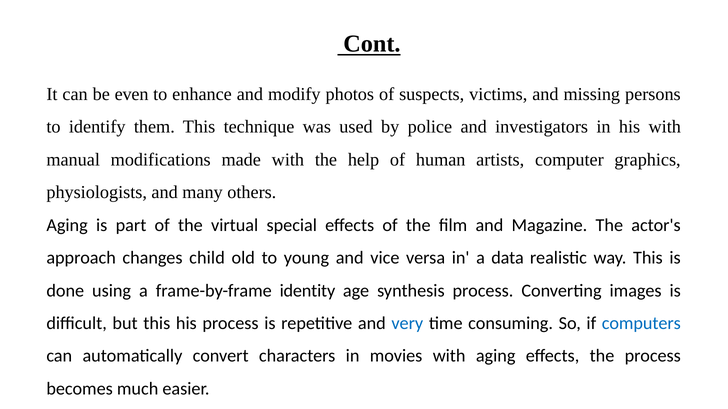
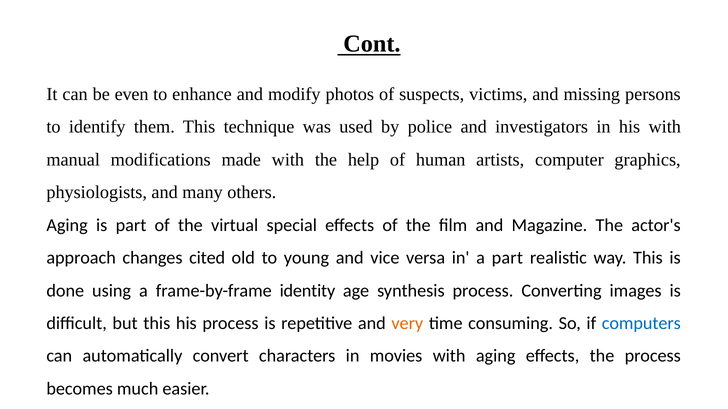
child: child -> cited
a data: data -> part
very colour: blue -> orange
